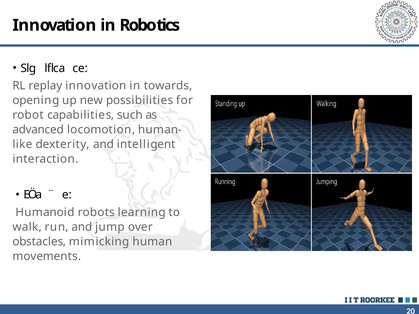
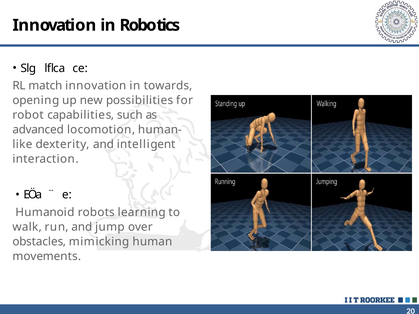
replay: replay -> match
